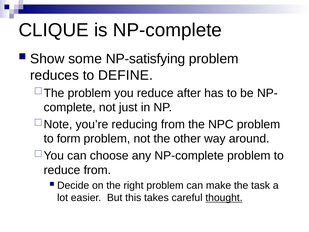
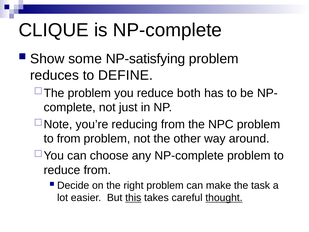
after: after -> both
to form: form -> from
this underline: none -> present
